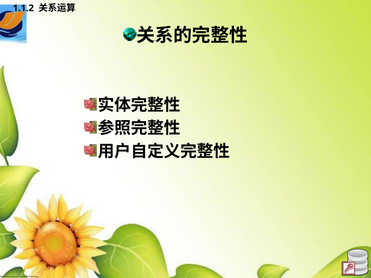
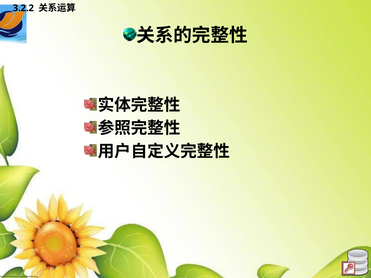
1.1.2: 1.1.2 -> 3.2.2
